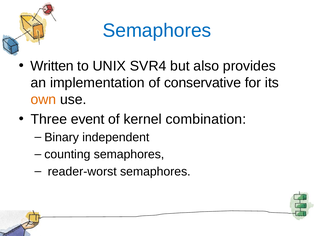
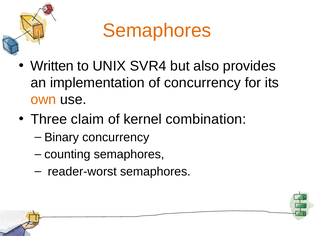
Semaphores at (157, 30) colour: blue -> orange
of conservative: conservative -> concurrency
event: event -> claim
Binary independent: independent -> concurrency
